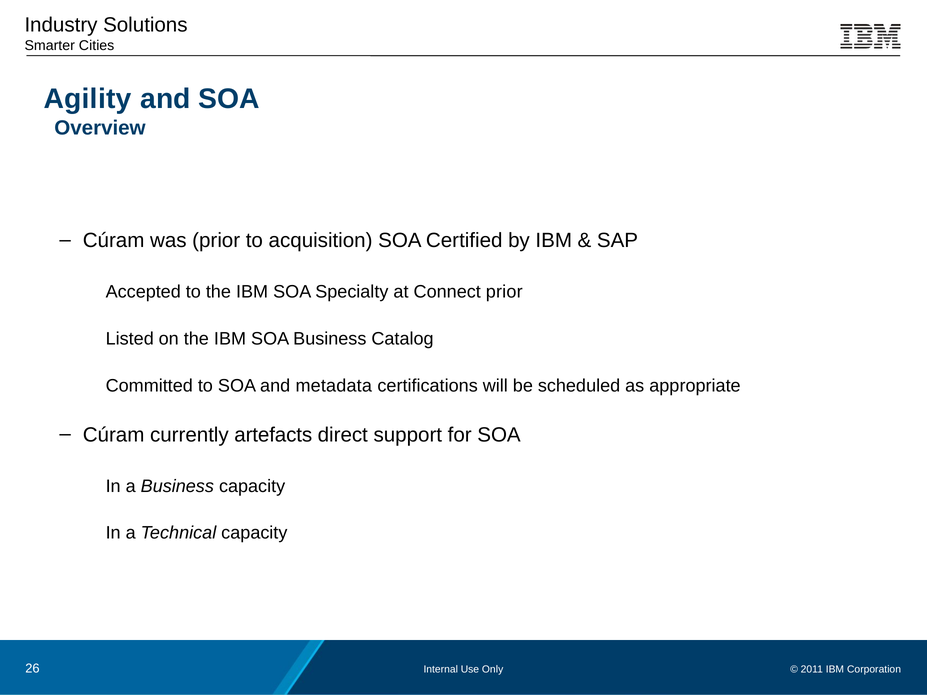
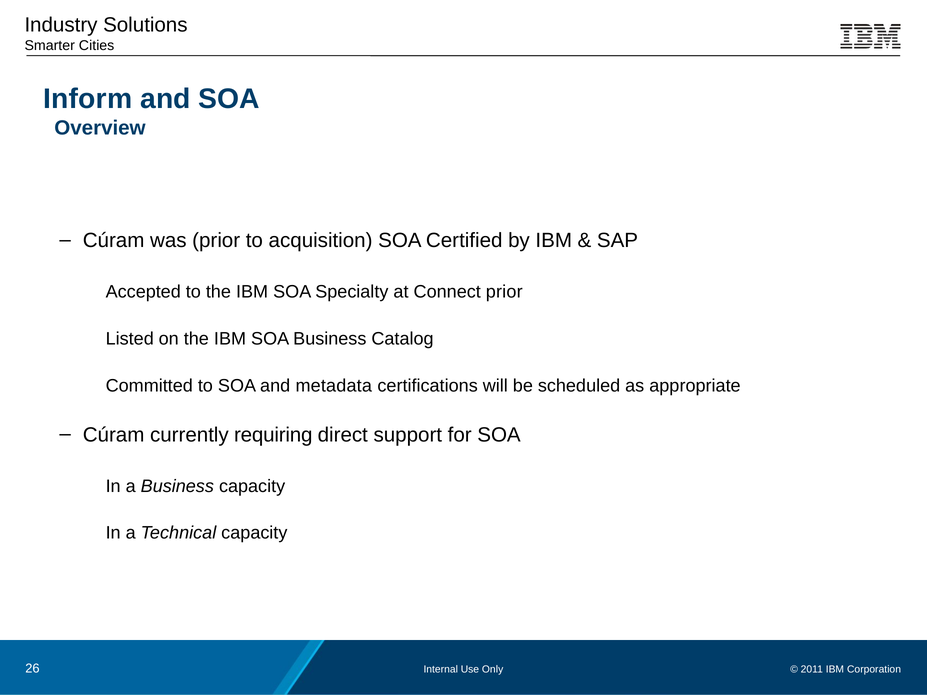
Agility: Agility -> Inform
artefacts: artefacts -> requiring
